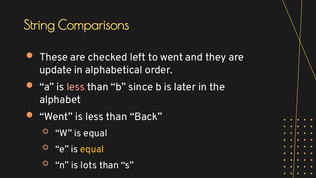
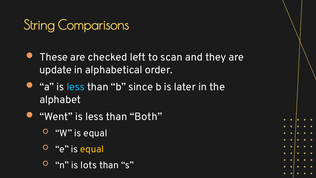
to went: went -> scan
less at (76, 87) colour: pink -> light blue
Back: Back -> Both
